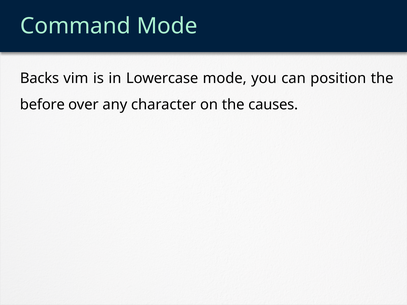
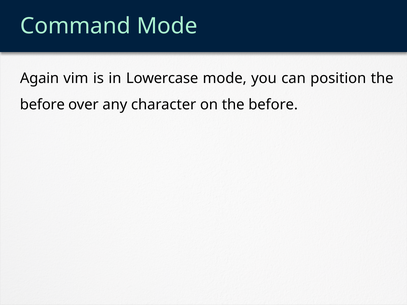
Backs: Backs -> Again
on the causes: causes -> before
